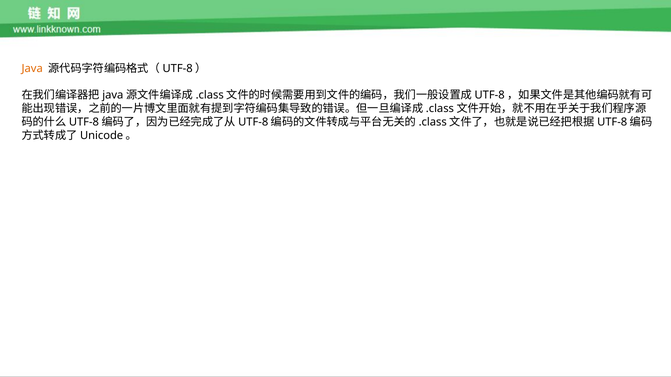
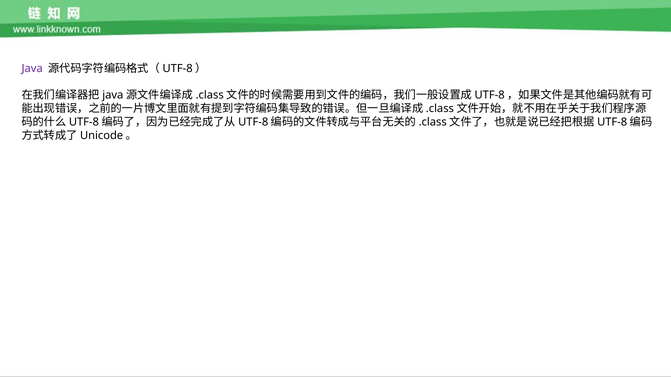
Java colour: orange -> purple
